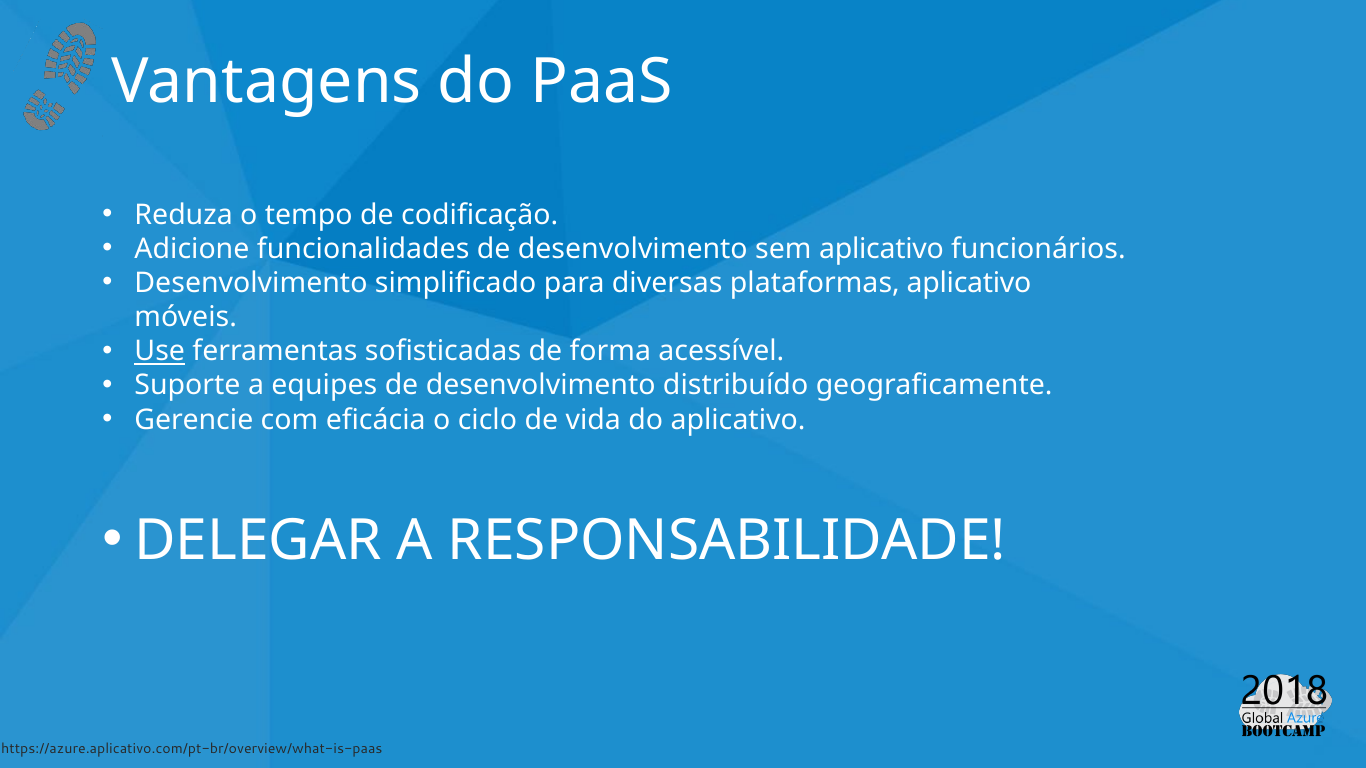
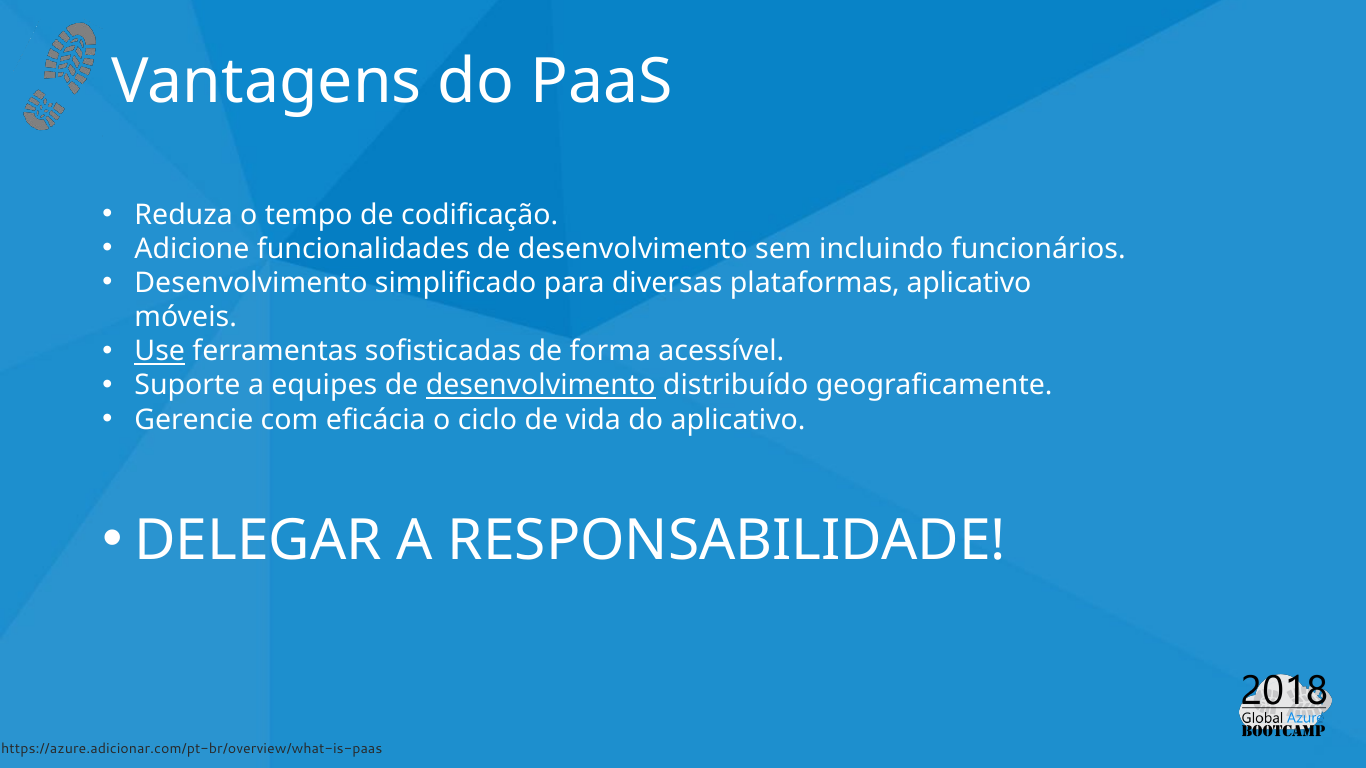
sem aplicativo: aplicativo -> incluindo
desenvolvimento at (541, 386) underline: none -> present
https://azure.aplicativo.com/pt-br/overview/what-is-paas: https://azure.aplicativo.com/pt-br/overview/what-is-paas -> https://azure.adicionar.com/pt-br/overview/what-is-paas
